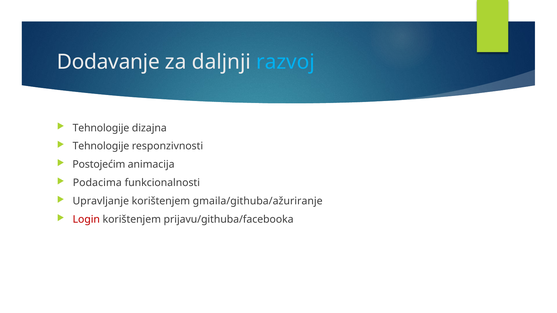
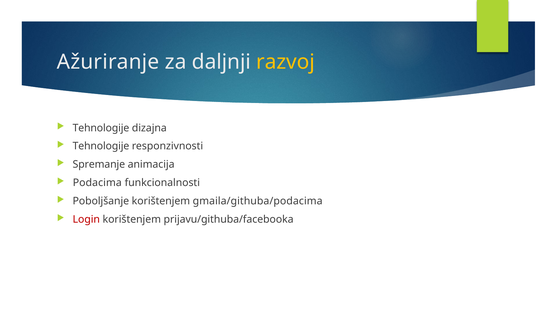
Dodavanje: Dodavanje -> Ažuriranje
razvoj colour: light blue -> yellow
Postojećim: Postojećim -> Spremanje
Upravljanje: Upravljanje -> Poboljšanje
gmaila/githuba/ažuriranje: gmaila/githuba/ažuriranje -> gmaila/githuba/podacima
